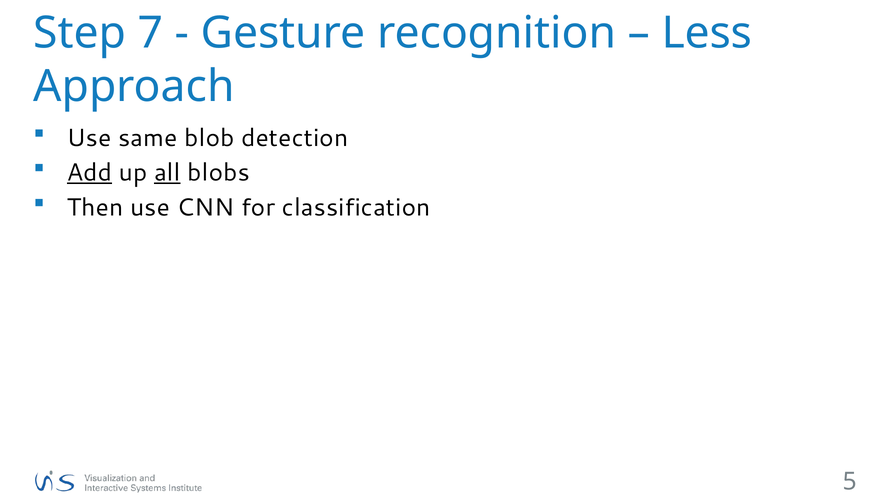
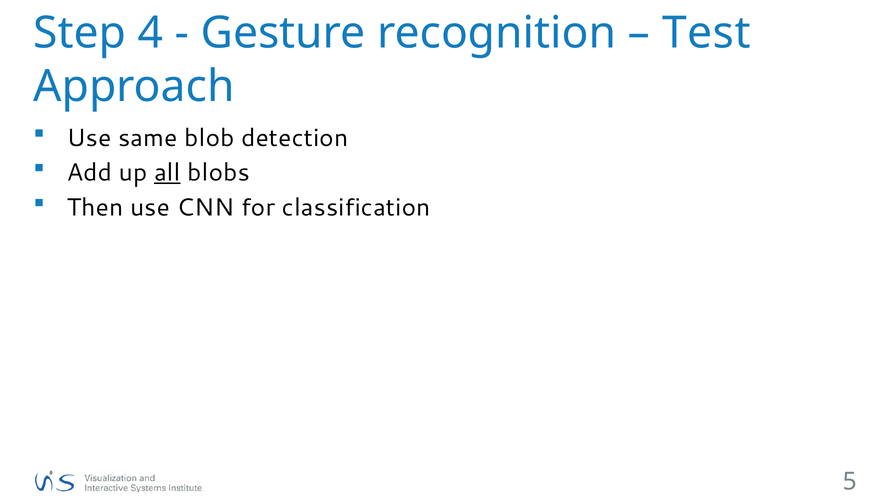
7: 7 -> 4
Less: Less -> Test
Add underline: present -> none
